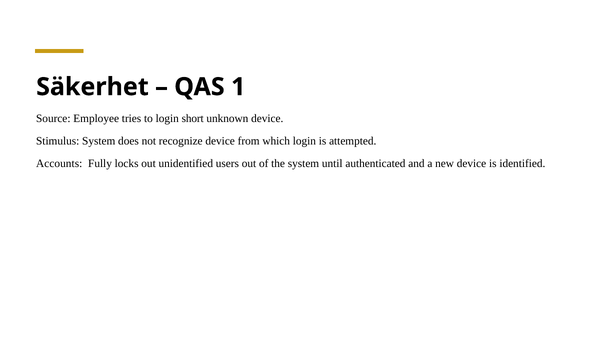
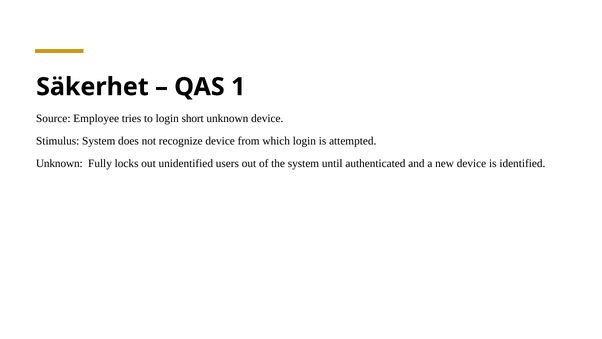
Accounts at (59, 163): Accounts -> Unknown
